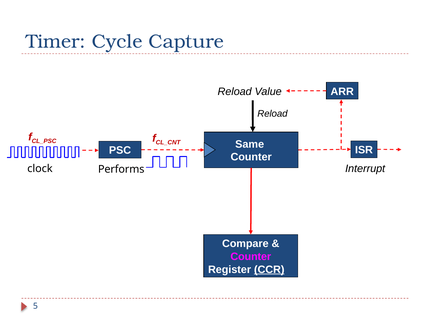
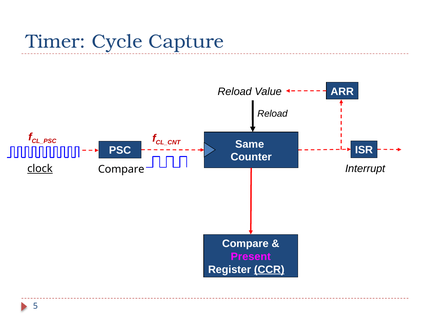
clock underline: none -> present
Performs at (121, 169): Performs -> Compare
Counter at (251, 257): Counter -> Present
